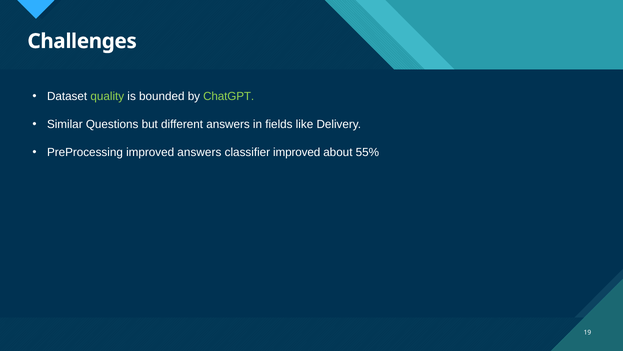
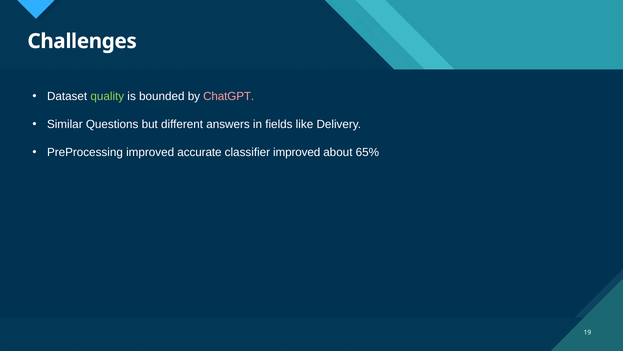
ChatGPT colour: light green -> pink
improved answers: answers -> accurate
55%: 55% -> 65%
